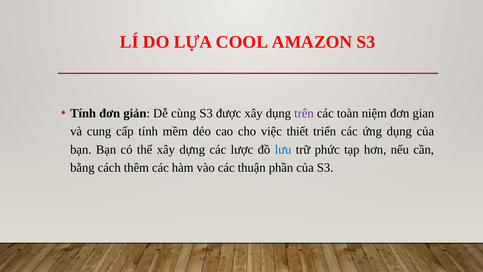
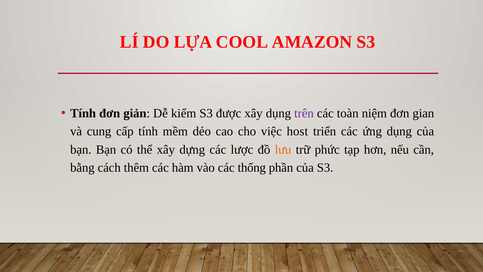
cùng: cùng -> kiểm
thiết: thiết -> host
lưu colour: blue -> orange
thuận: thuận -> thống
